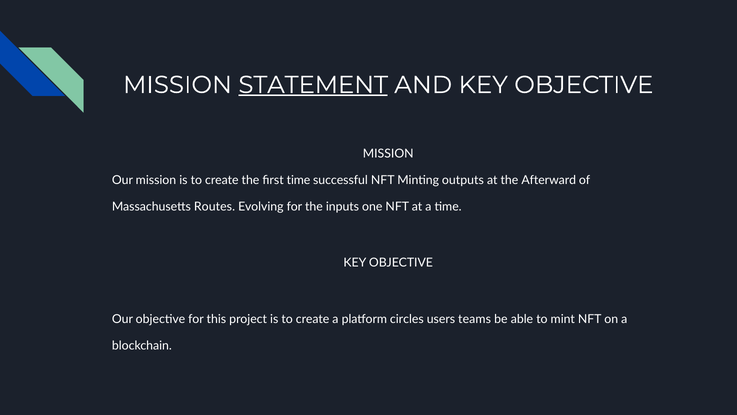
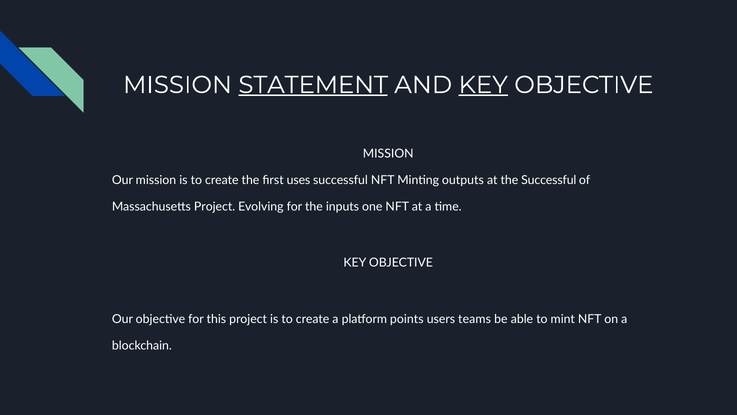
KEY at (483, 85) underline: none -> present
first time: time -> uses
the Afterward: Afterward -> Successful
Massachusetts Routes: Routes -> Project
circles: circles -> points
